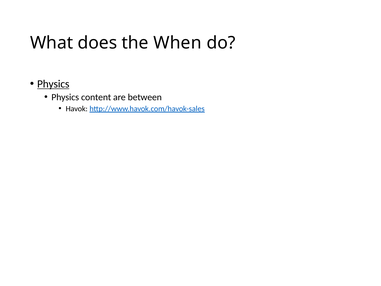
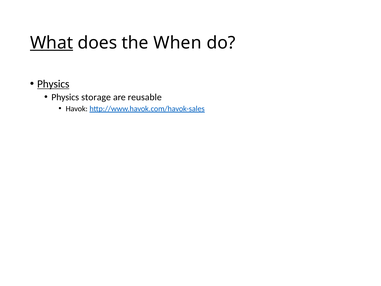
What underline: none -> present
content: content -> storage
between: between -> reusable
